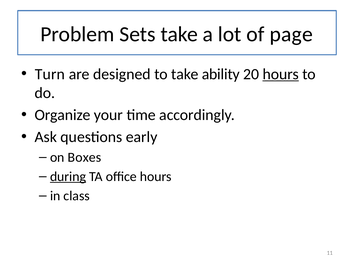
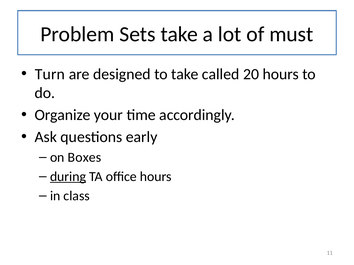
page: page -> must
ability: ability -> called
hours at (281, 74) underline: present -> none
